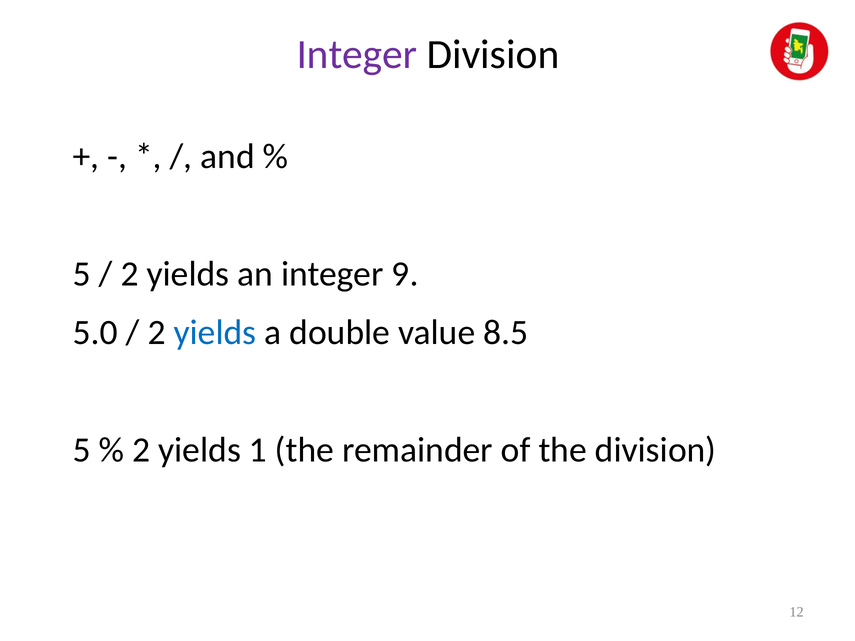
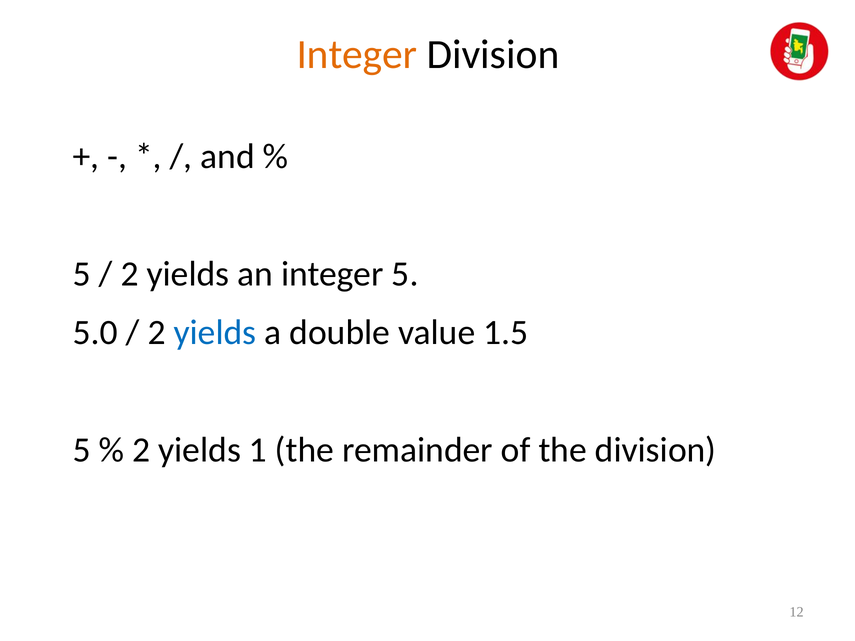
Integer at (357, 55) colour: purple -> orange
integer 9: 9 -> 5
8.5: 8.5 -> 1.5
